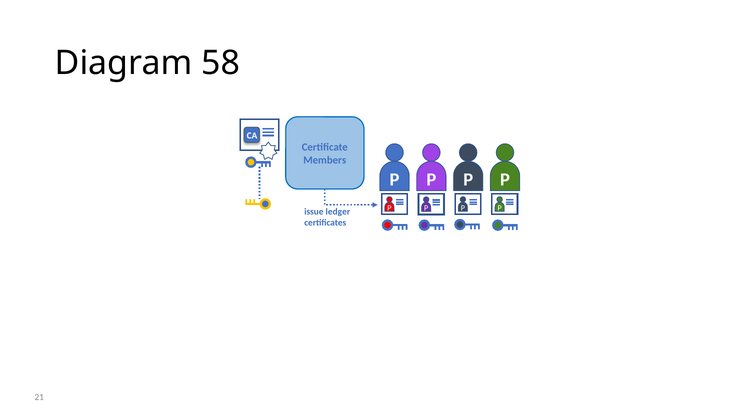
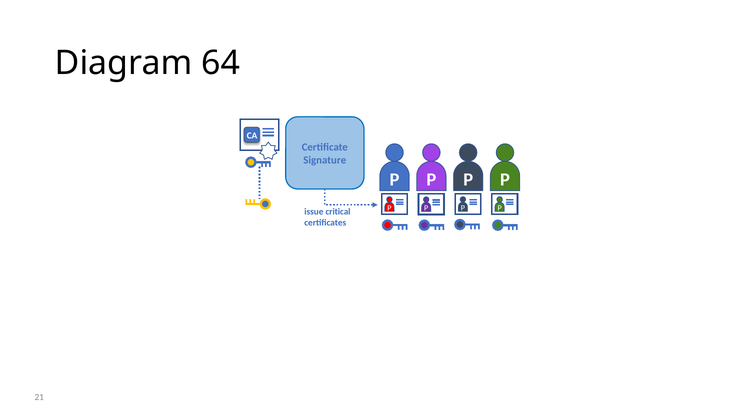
58: 58 -> 64
Members: Members -> Signature
ledger: ledger -> critical
